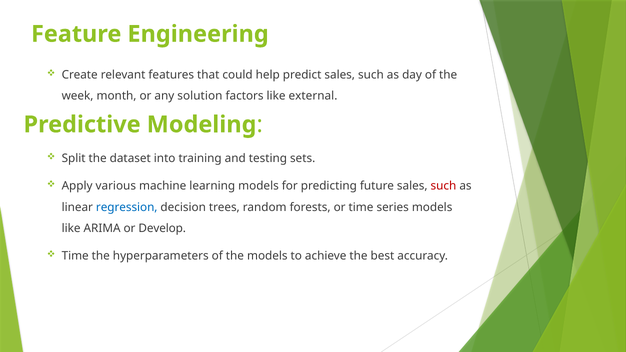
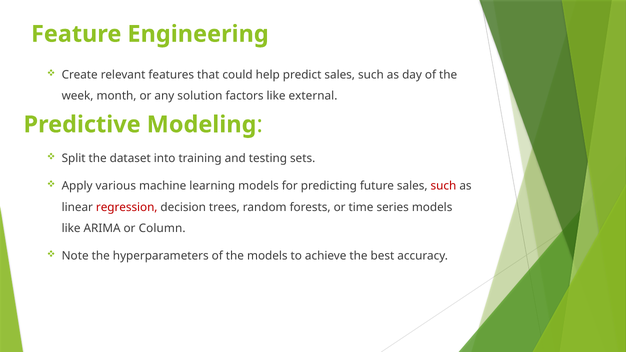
regression colour: blue -> red
Develop: Develop -> Column
Time at (75, 256): Time -> Note
